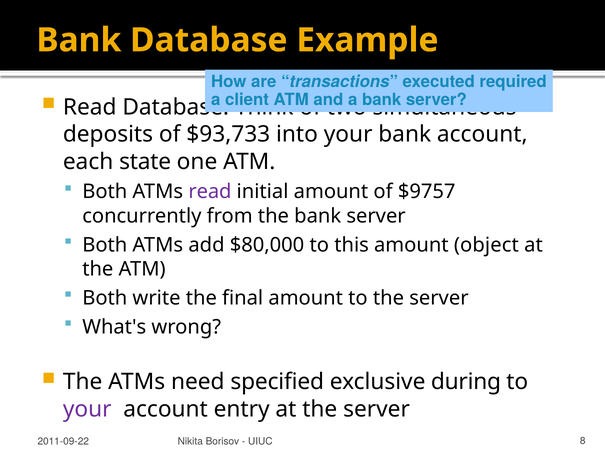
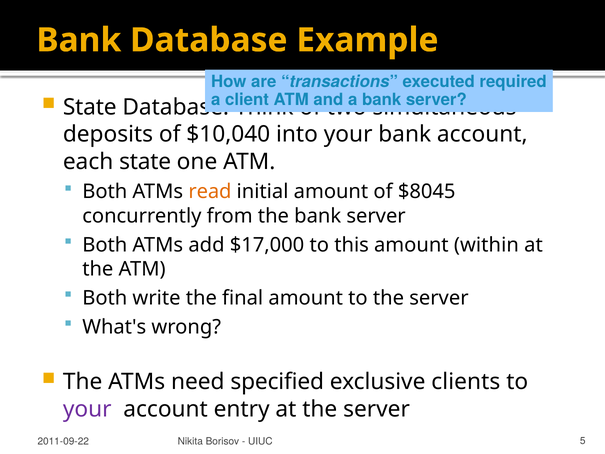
Read at (90, 107): Read -> State
$93,733: $93,733 -> $10,040
read at (210, 192) colour: purple -> orange
$9757: $9757 -> $8045
$80,000: $80,000 -> $17,000
object: object -> within
during: during -> clients
8: 8 -> 5
